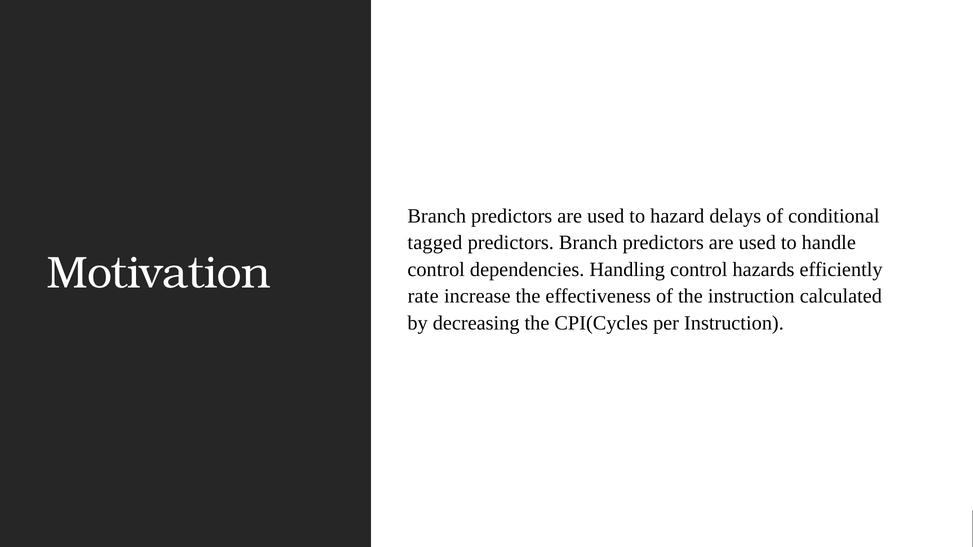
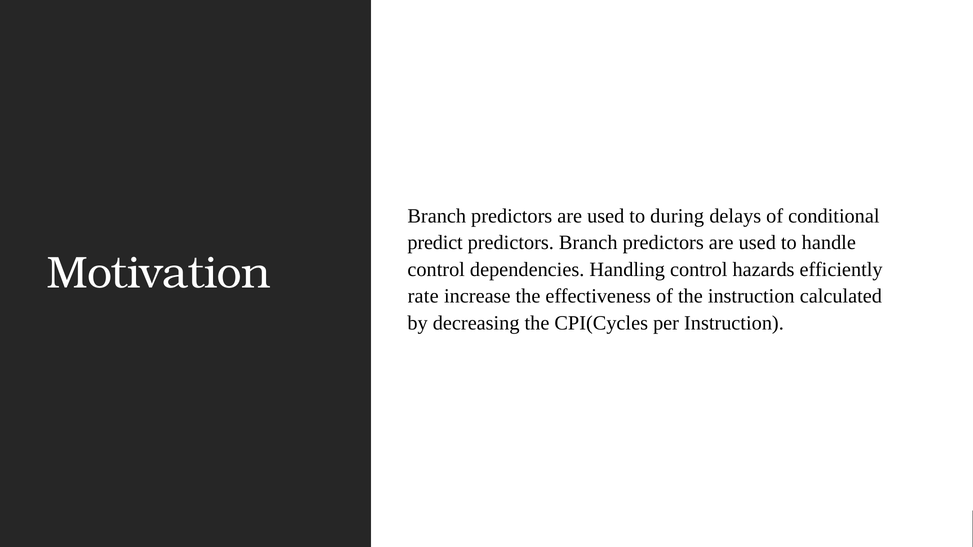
hazard: hazard -> during
tagged: tagged -> predict
